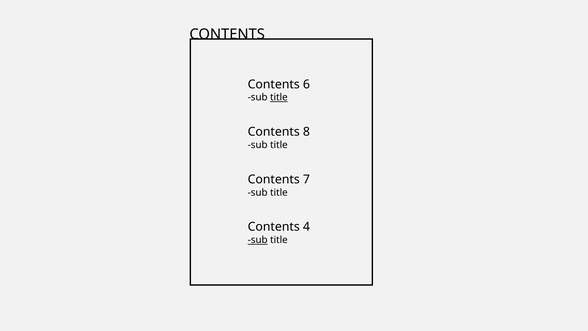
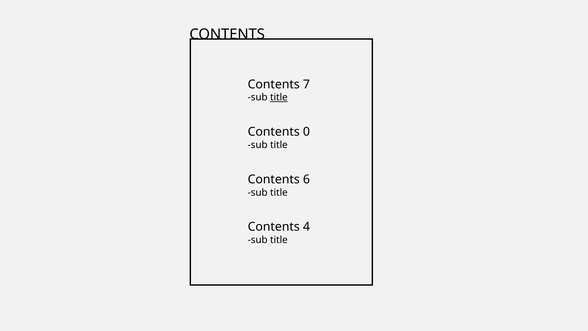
6: 6 -> 7
8: 8 -> 0
7: 7 -> 6
sub at (258, 240) underline: present -> none
